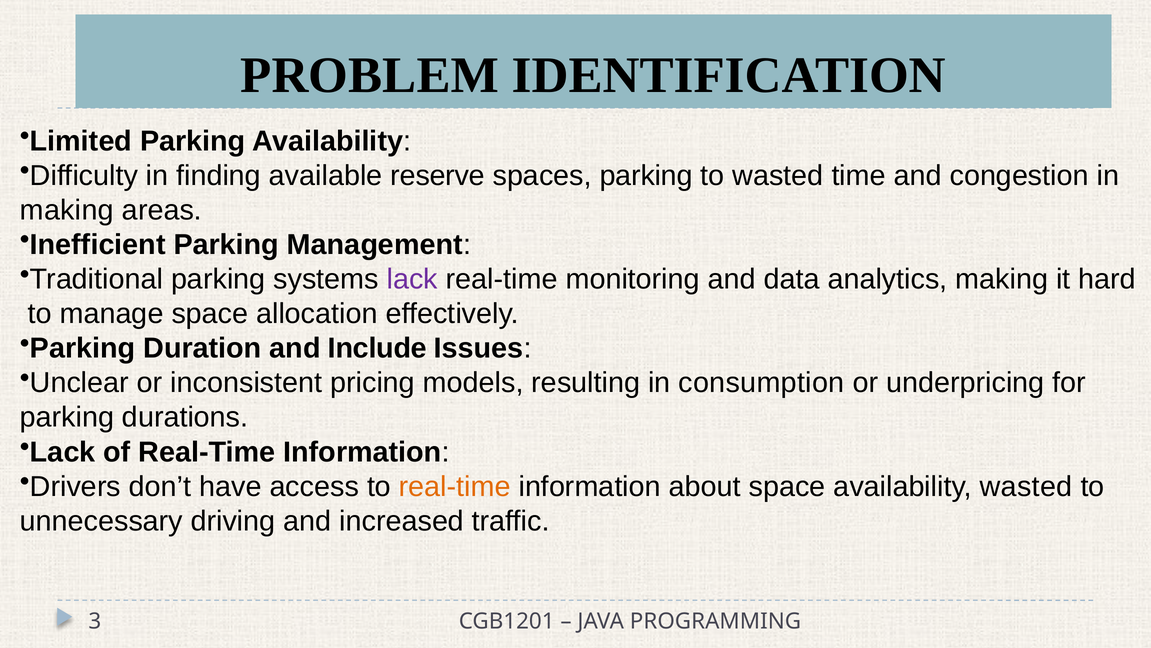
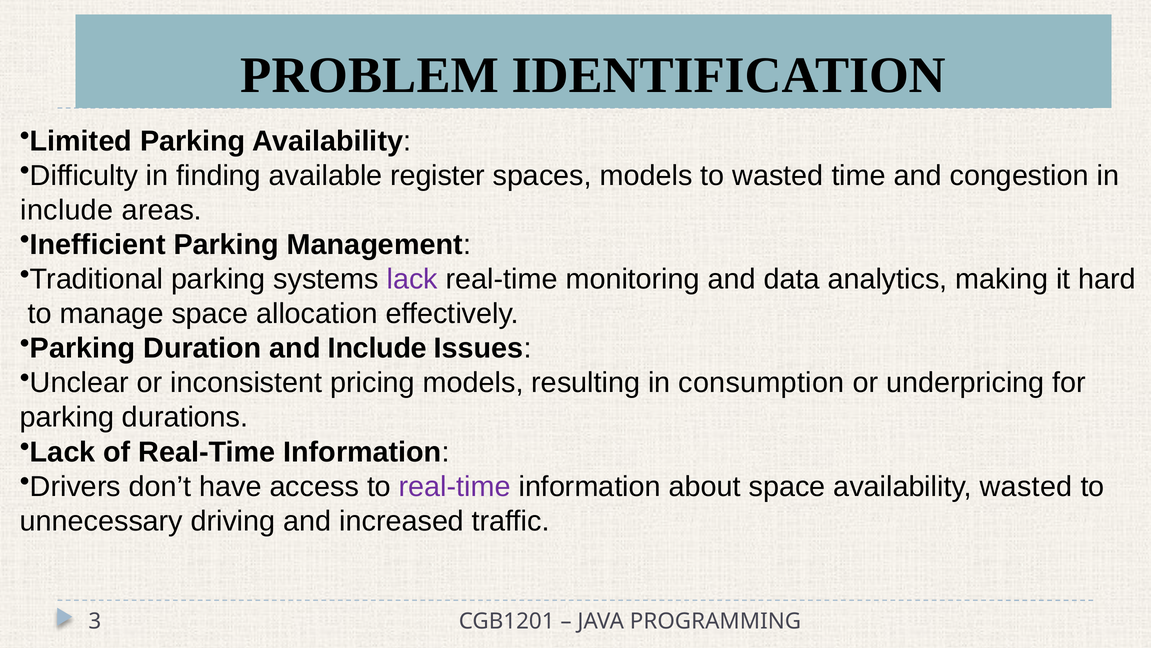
reserve: reserve -> register
spaces parking: parking -> models
making at (67, 210): making -> include
real-time at (455, 486) colour: orange -> purple
